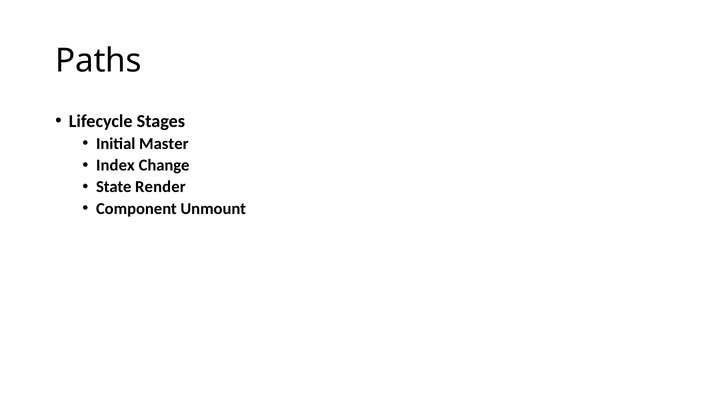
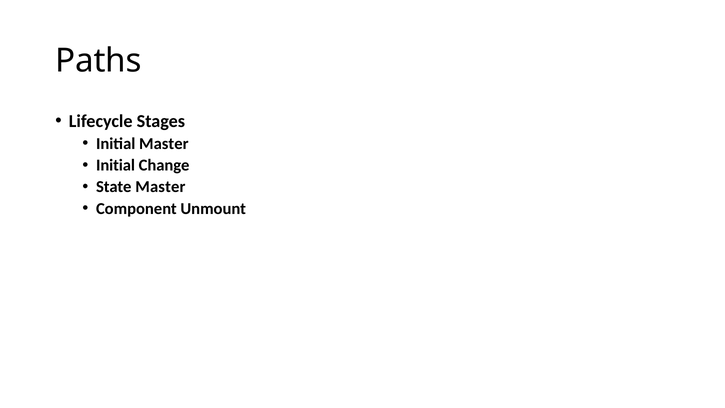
Index at (115, 165): Index -> Initial
State Render: Render -> Master
